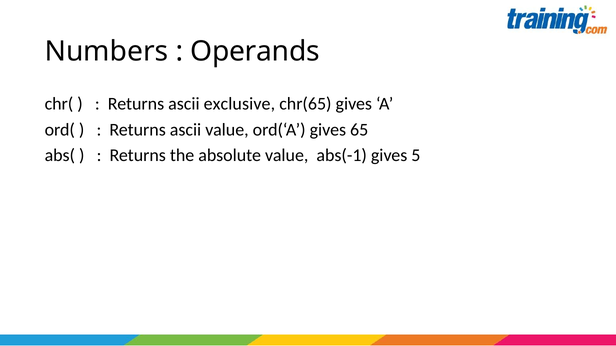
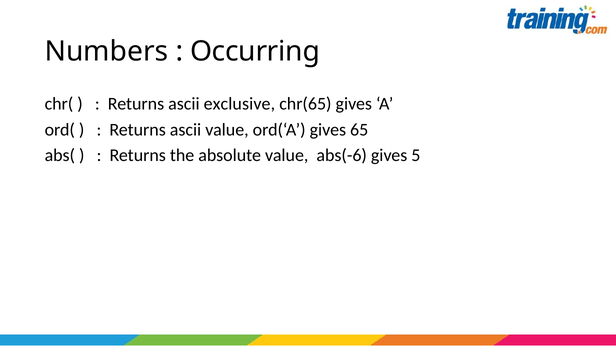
Operands: Operands -> Occurring
abs(-1: abs(-1 -> abs(-6
